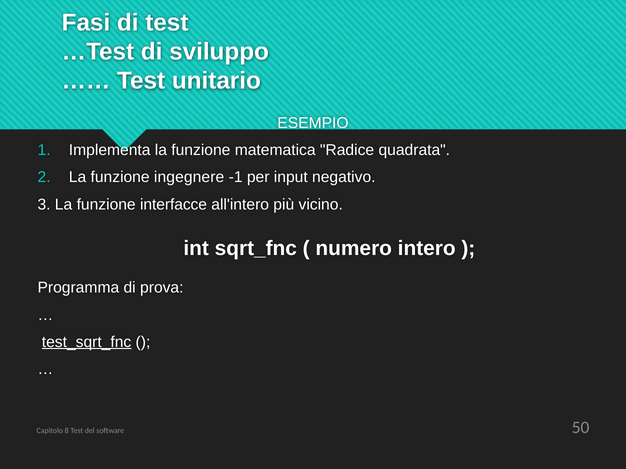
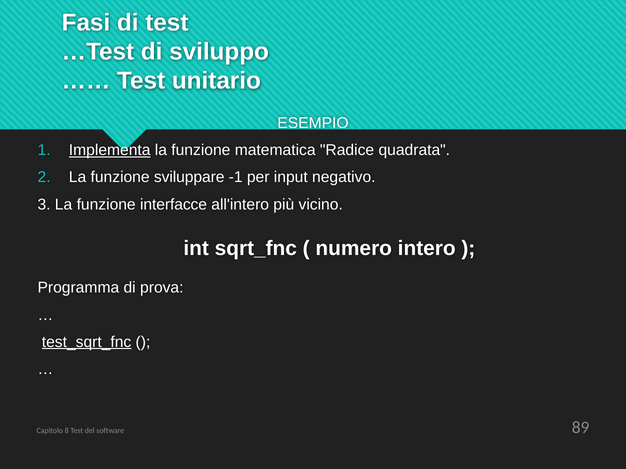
Implementa underline: none -> present
ingegnere: ingegnere -> sviluppare
50: 50 -> 89
